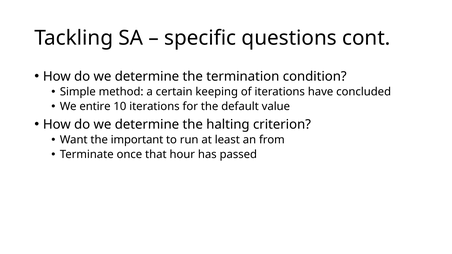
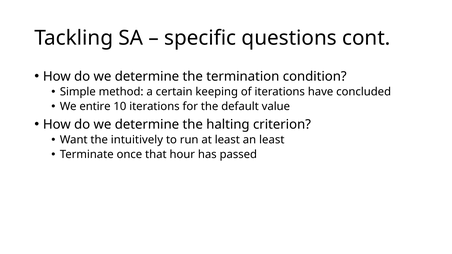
important: important -> intuitively
an from: from -> least
